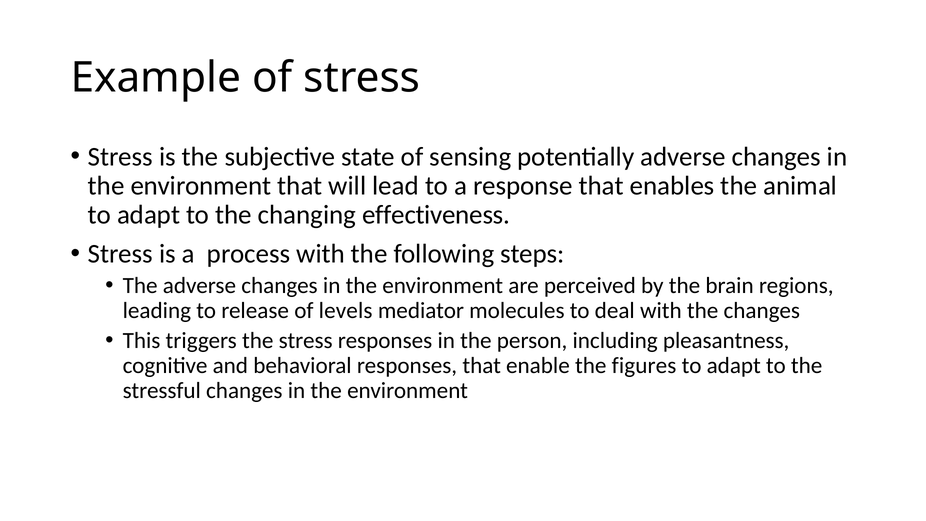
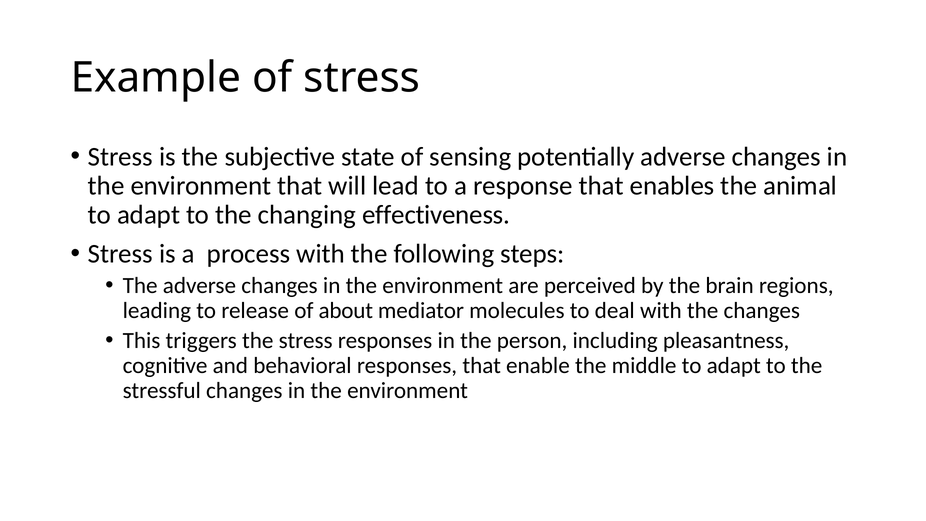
levels: levels -> about
figures: figures -> middle
